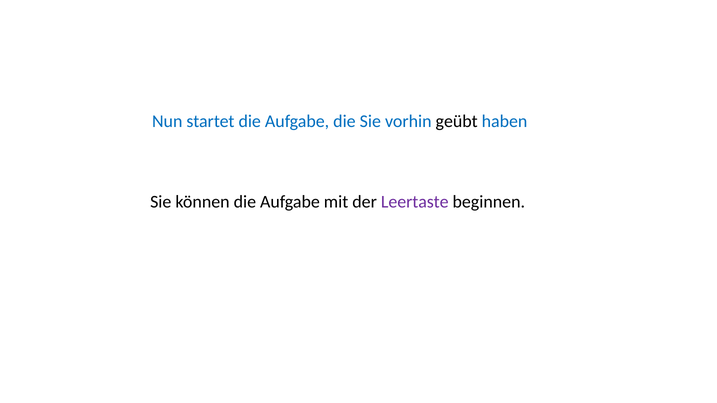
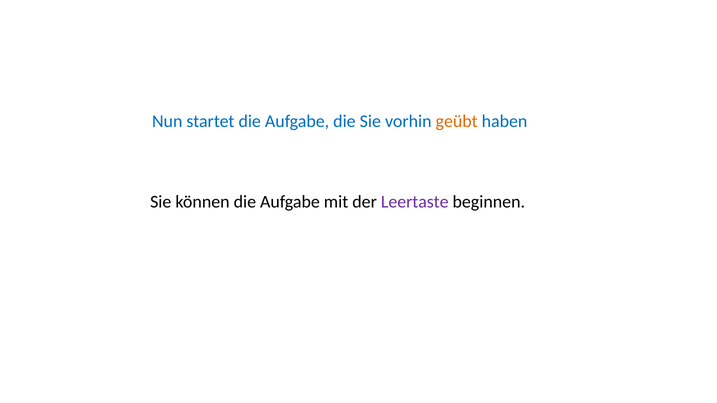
geübt colour: black -> orange
